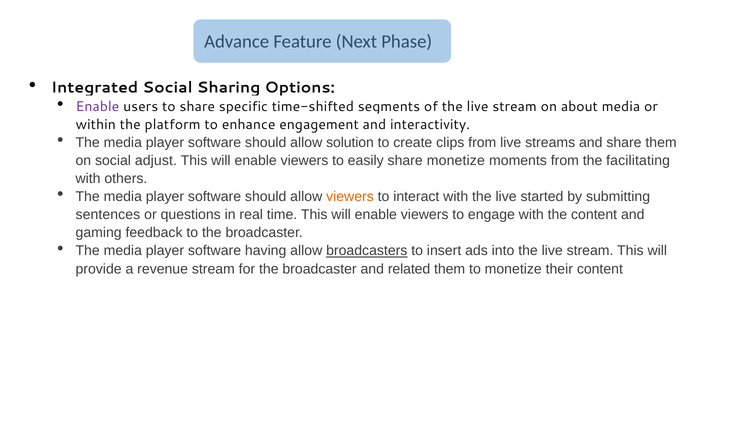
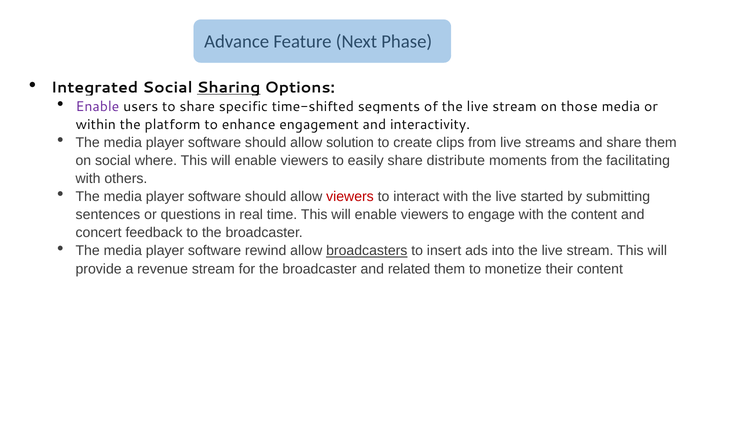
Sharing underline: none -> present
about: about -> those
adjust: adjust -> where
share monetize: monetize -> distribute
viewers at (350, 197) colour: orange -> red
gaming: gaming -> concert
having: having -> rewind
